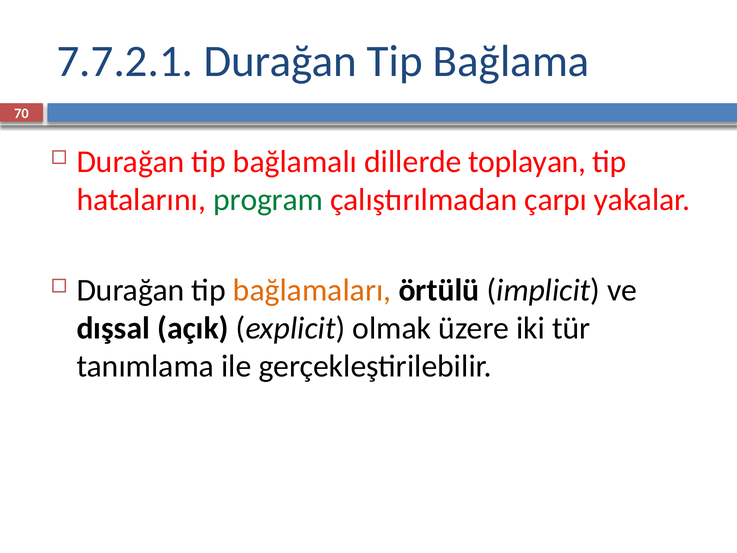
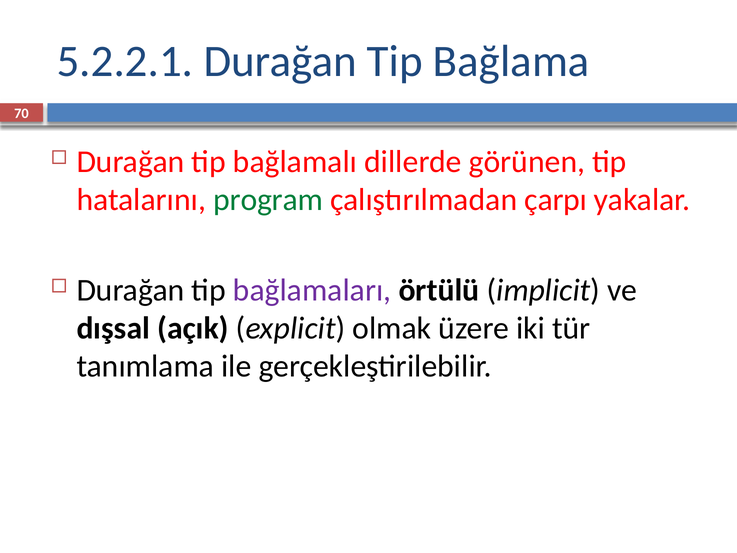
7.7.2.1: 7.7.2.1 -> 5.2.2.1
toplayan: toplayan -> görünen
bağlamaları colour: orange -> purple
